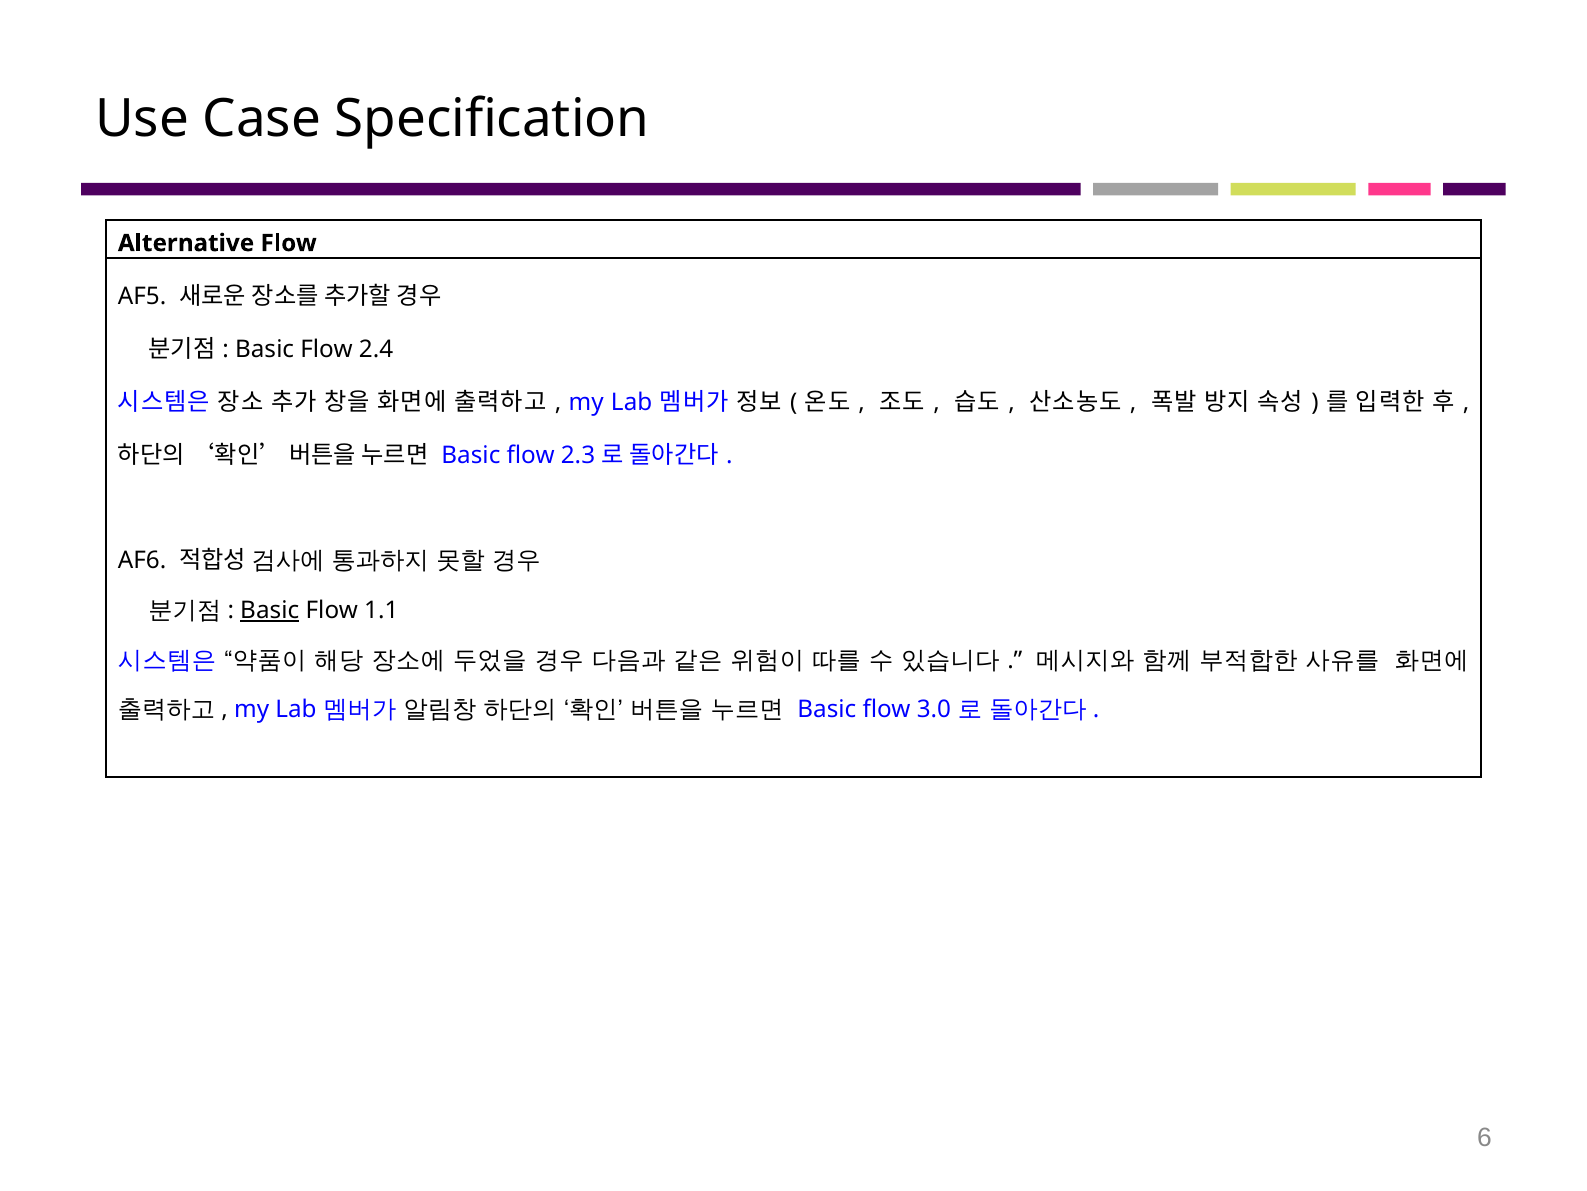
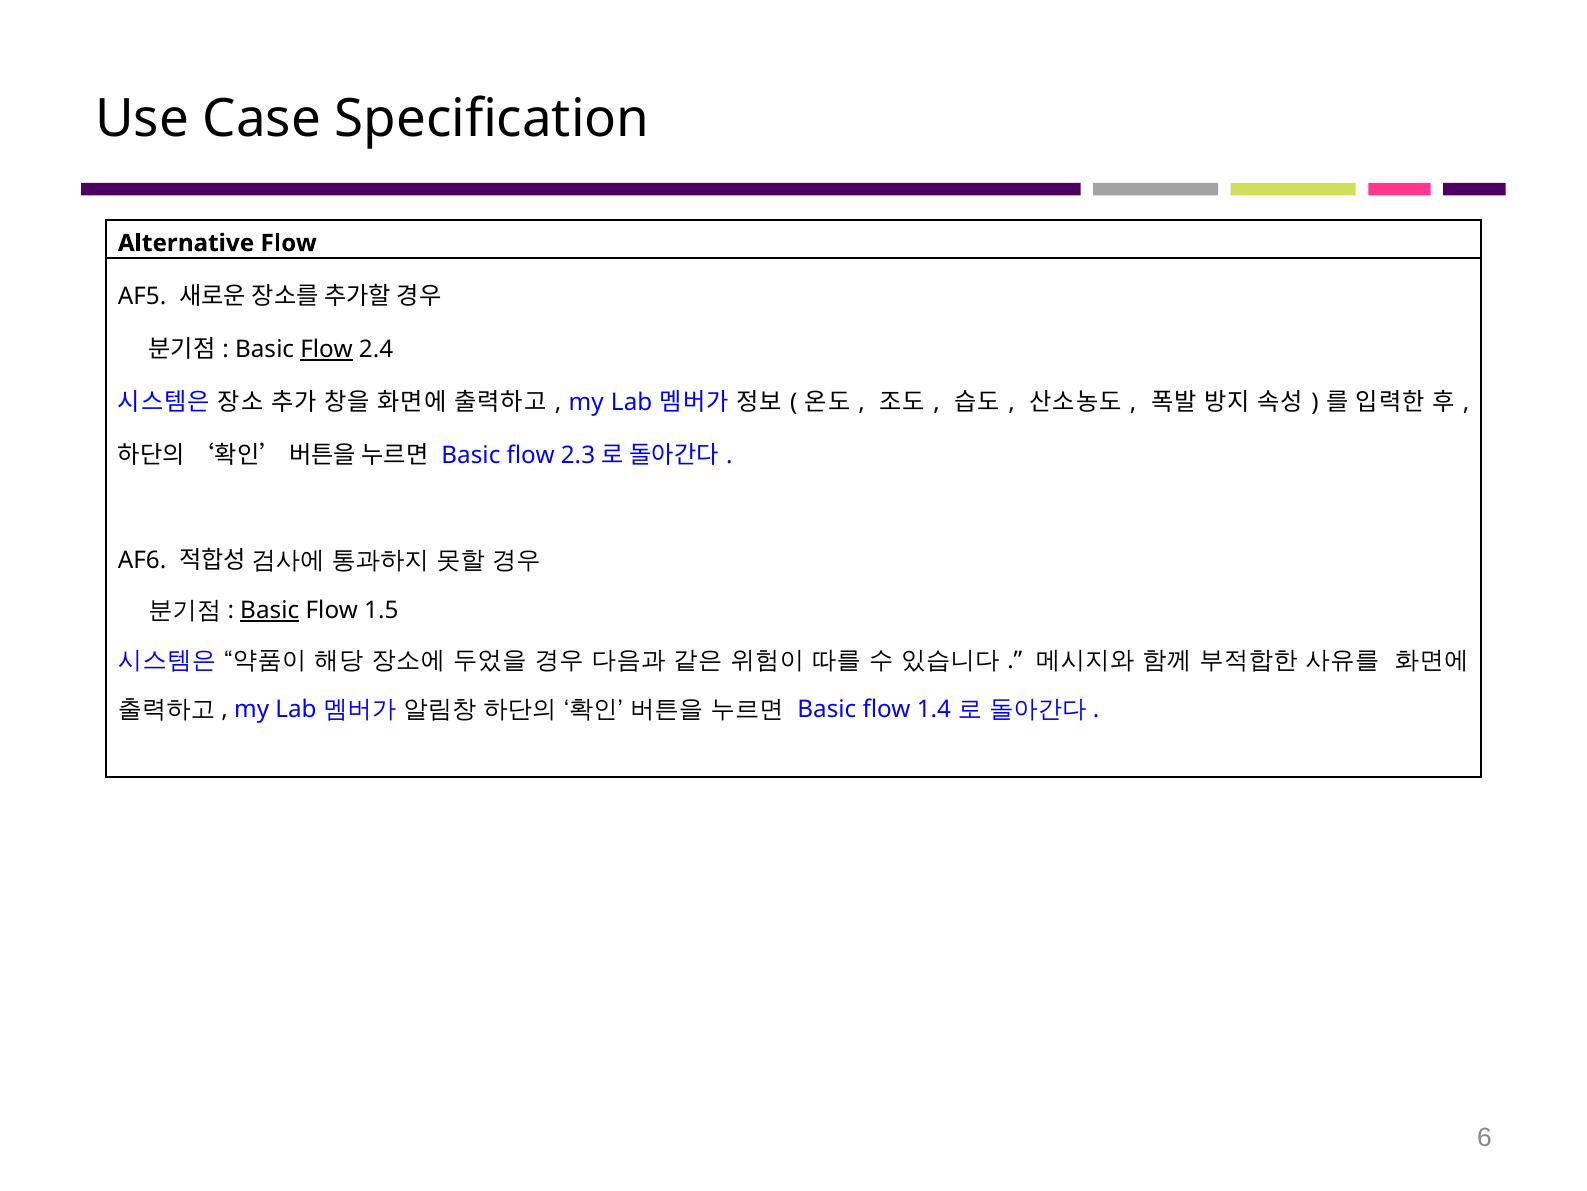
Flow at (327, 349) underline: none -> present
1.1: 1.1 -> 1.5
3.0: 3.0 -> 1.4
